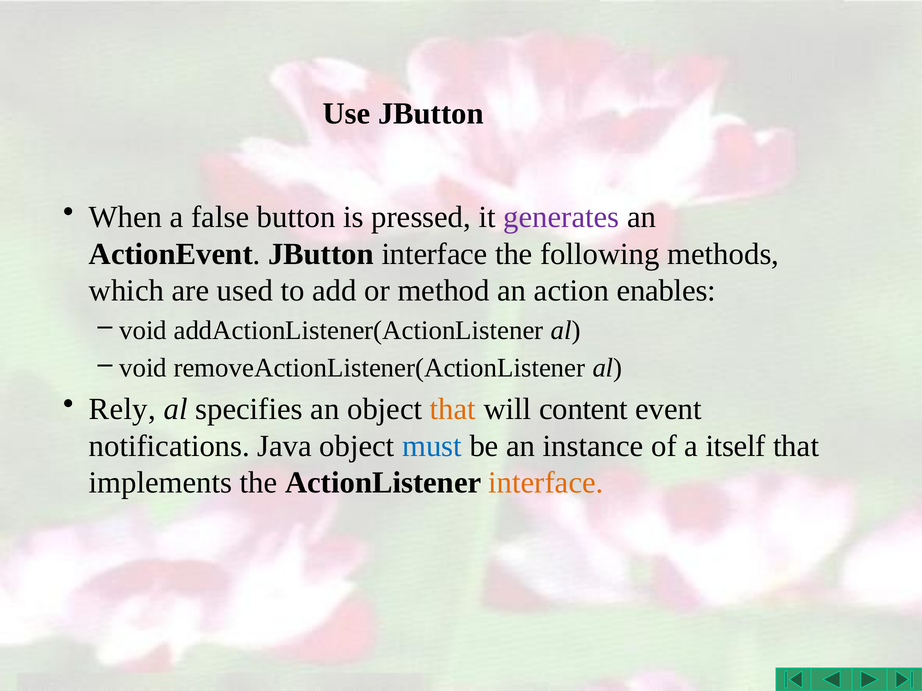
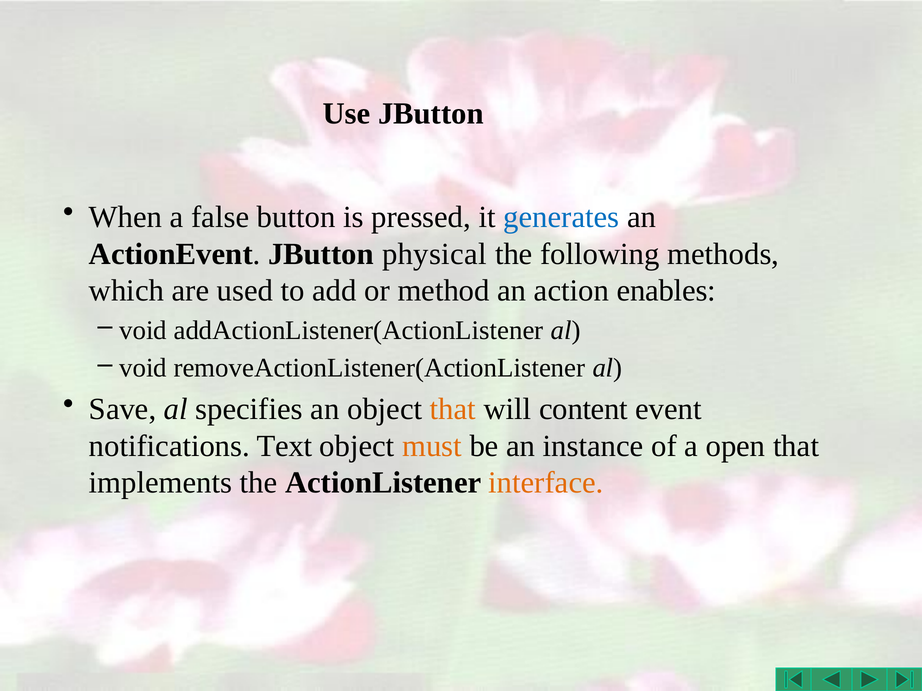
generates colour: purple -> blue
JButton interface: interface -> physical
Rely: Rely -> Save
Java: Java -> Text
must colour: blue -> orange
itself: itself -> open
